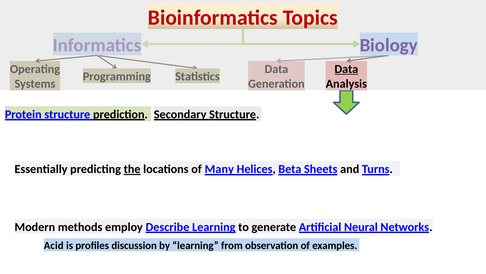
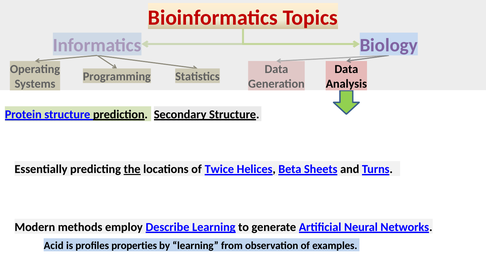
Data at (346, 69) underline: present -> none
Many: Many -> Twice
discussion: discussion -> properties
